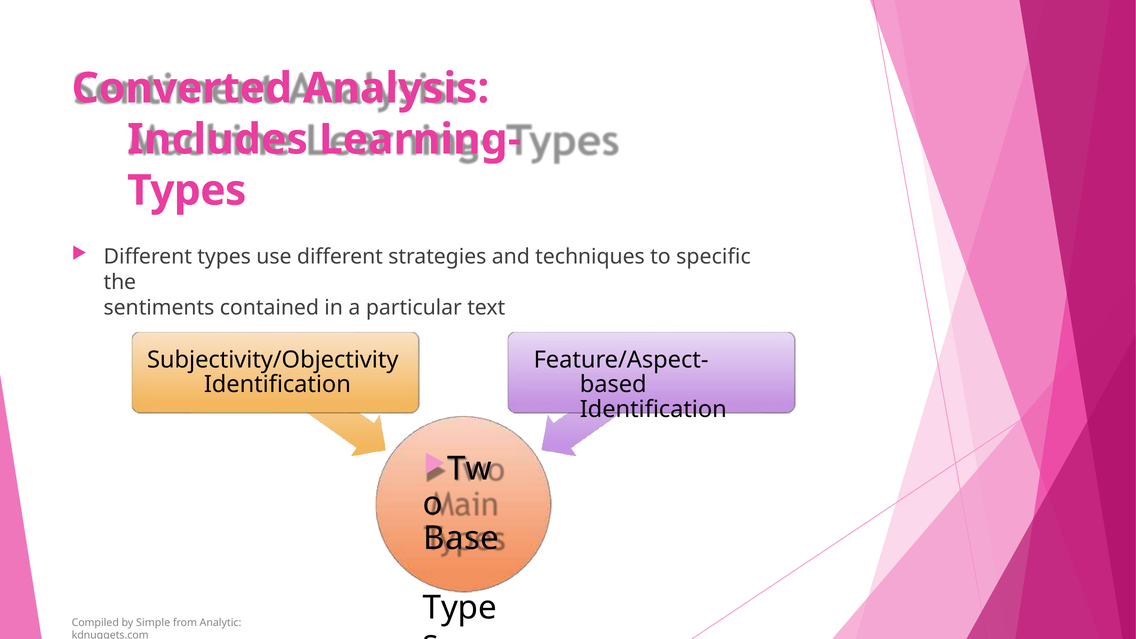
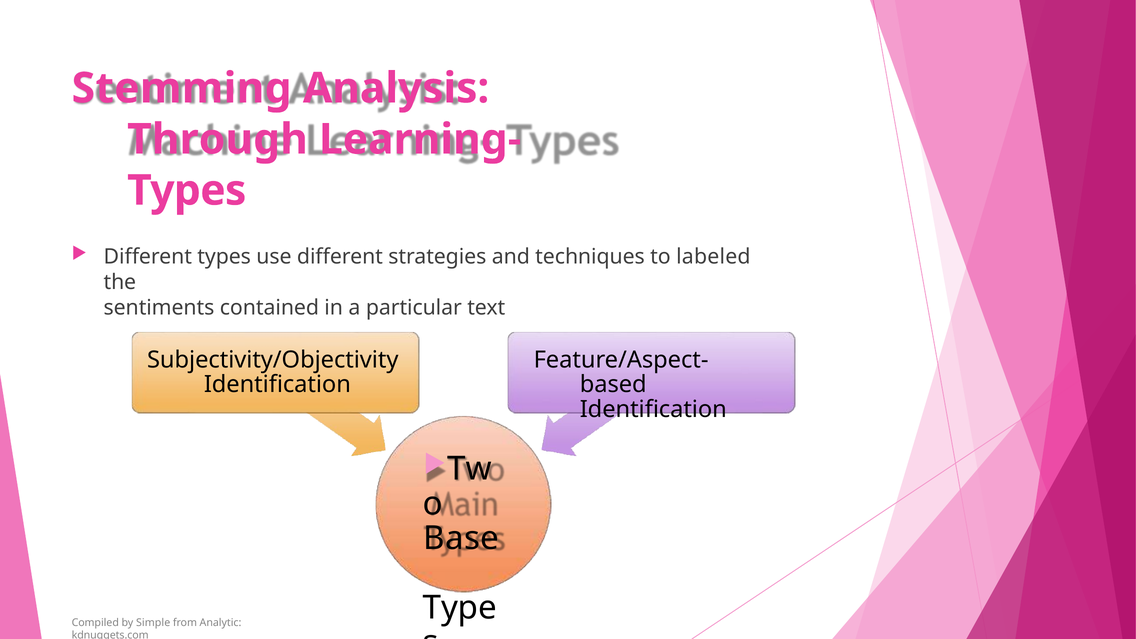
Converted: Converted -> Stemming
Includes: Includes -> Through
specific: specific -> labeled
